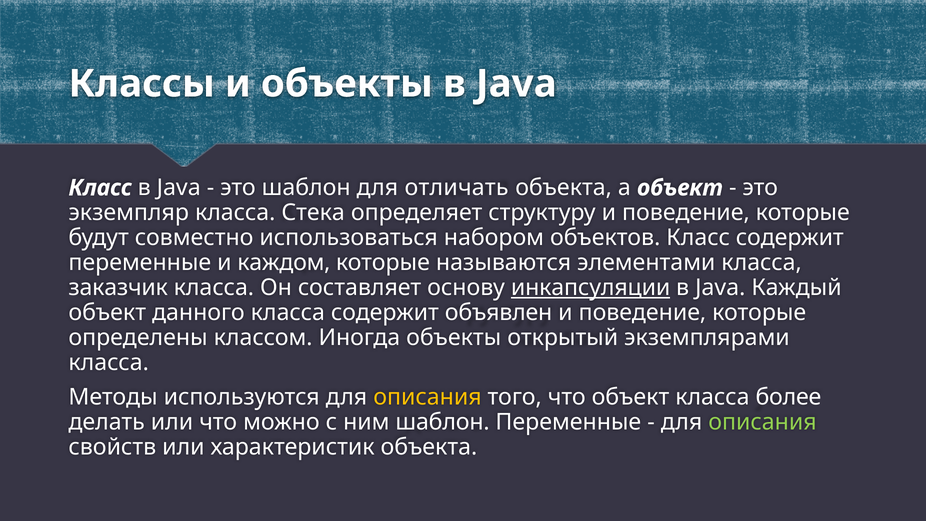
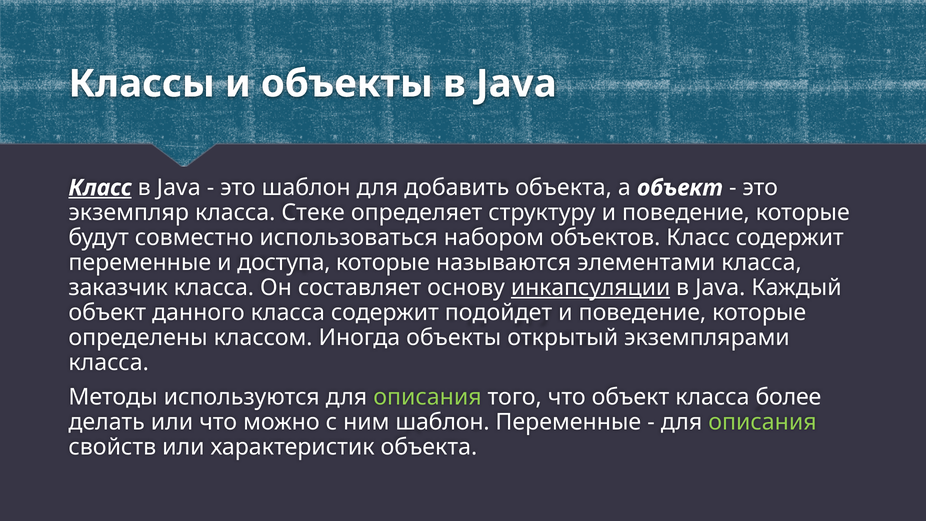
Класс at (100, 188) underline: none -> present
отличать: отличать -> добавить
Стека: Стека -> Стеке
каждом: каждом -> доступа
объявлен: объявлен -> подойдет
описания at (427, 397) colour: yellow -> light green
